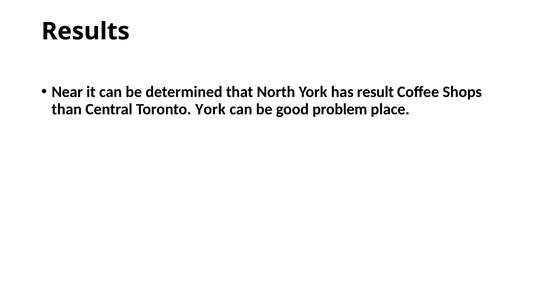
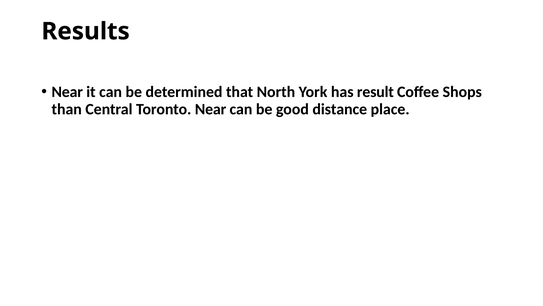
Toronto York: York -> Near
problem: problem -> distance
